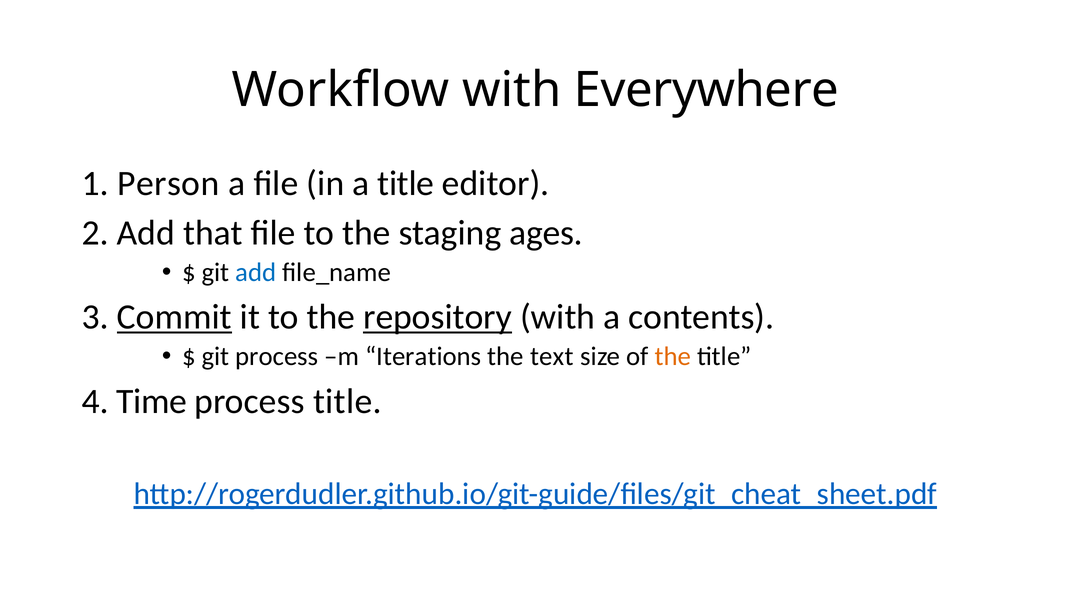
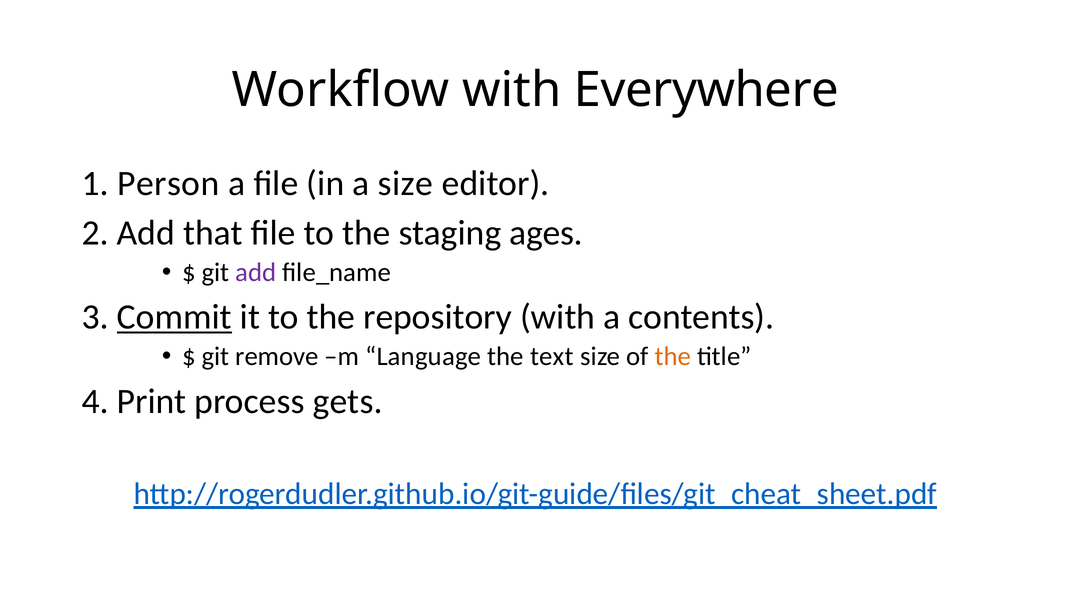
a title: title -> size
add at (256, 273) colour: blue -> purple
repository underline: present -> none
git process: process -> remove
Iterations: Iterations -> Language
Time: Time -> Print
process title: title -> gets
